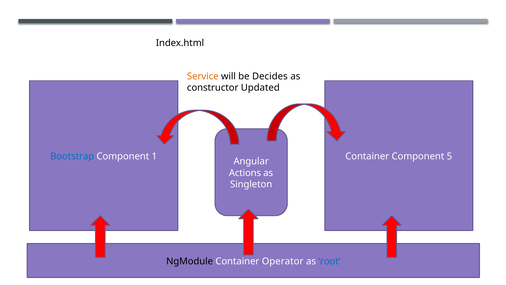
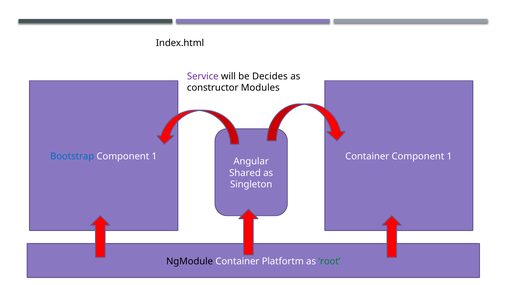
Service colour: orange -> purple
Updated: Updated -> Modules
5 at (449, 156): 5 -> 1
Actions: Actions -> Shared
Operator: Operator -> Platfortm
root colour: blue -> green
